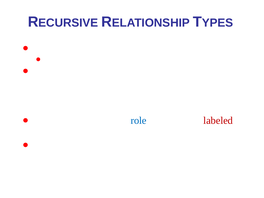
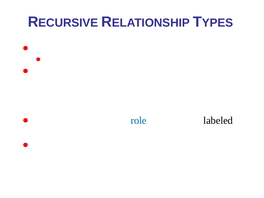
labeled at (218, 121) colour: red -> black
